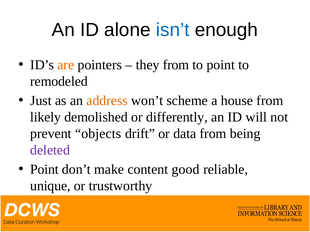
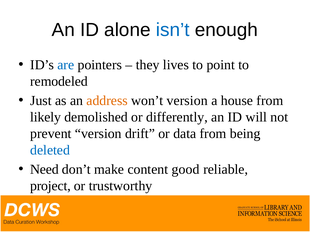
are colour: orange -> blue
they from: from -> lives
won’t scheme: scheme -> version
prevent objects: objects -> version
deleted colour: purple -> blue
Point at (44, 170): Point -> Need
unique: unique -> project
